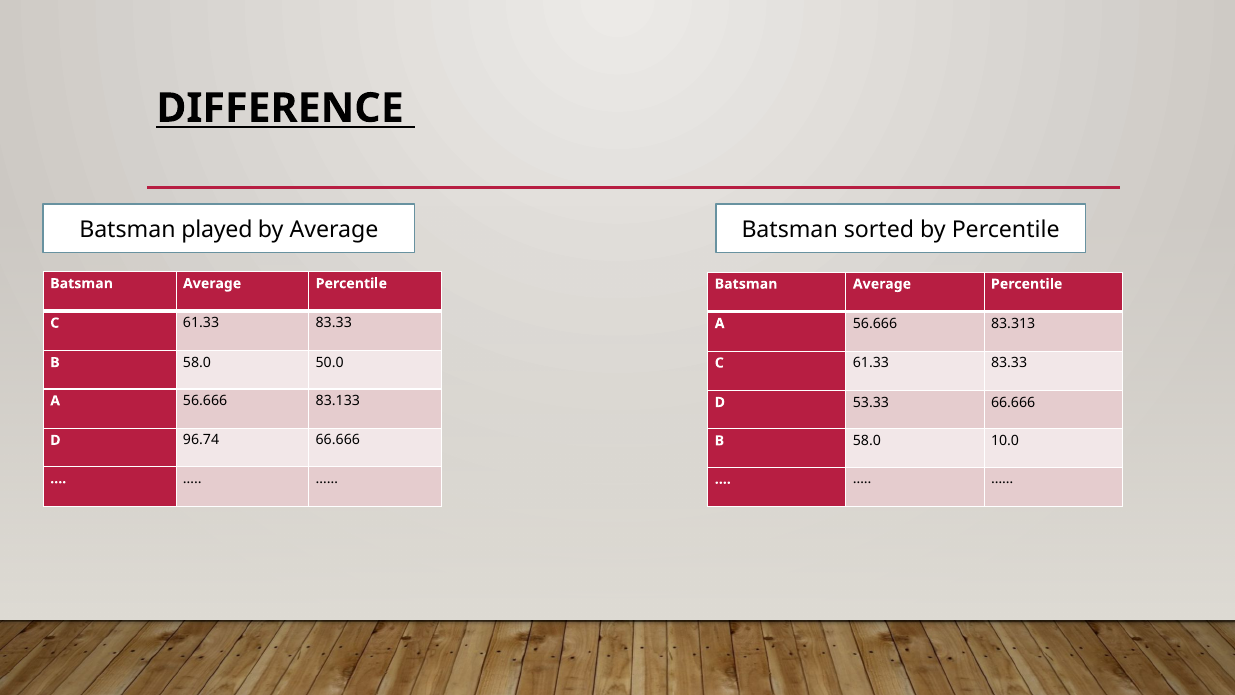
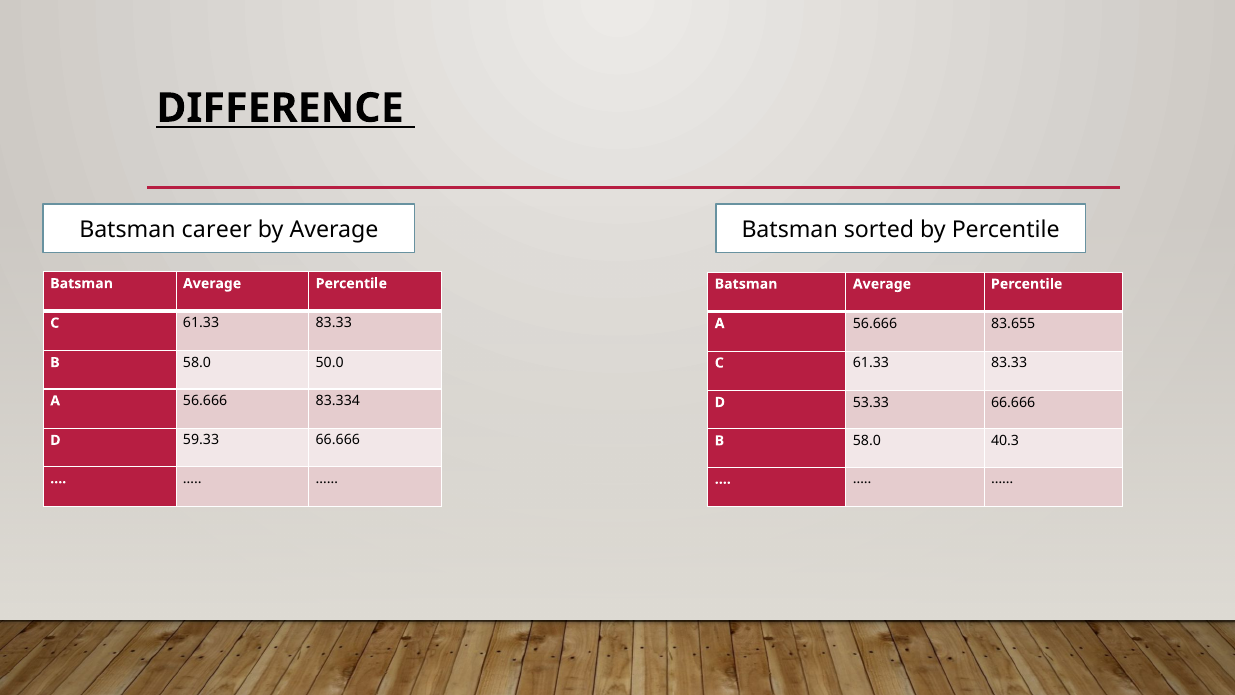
played: played -> career
83.313: 83.313 -> 83.655
83.133: 83.133 -> 83.334
96.74: 96.74 -> 59.33
10.0: 10.0 -> 40.3
